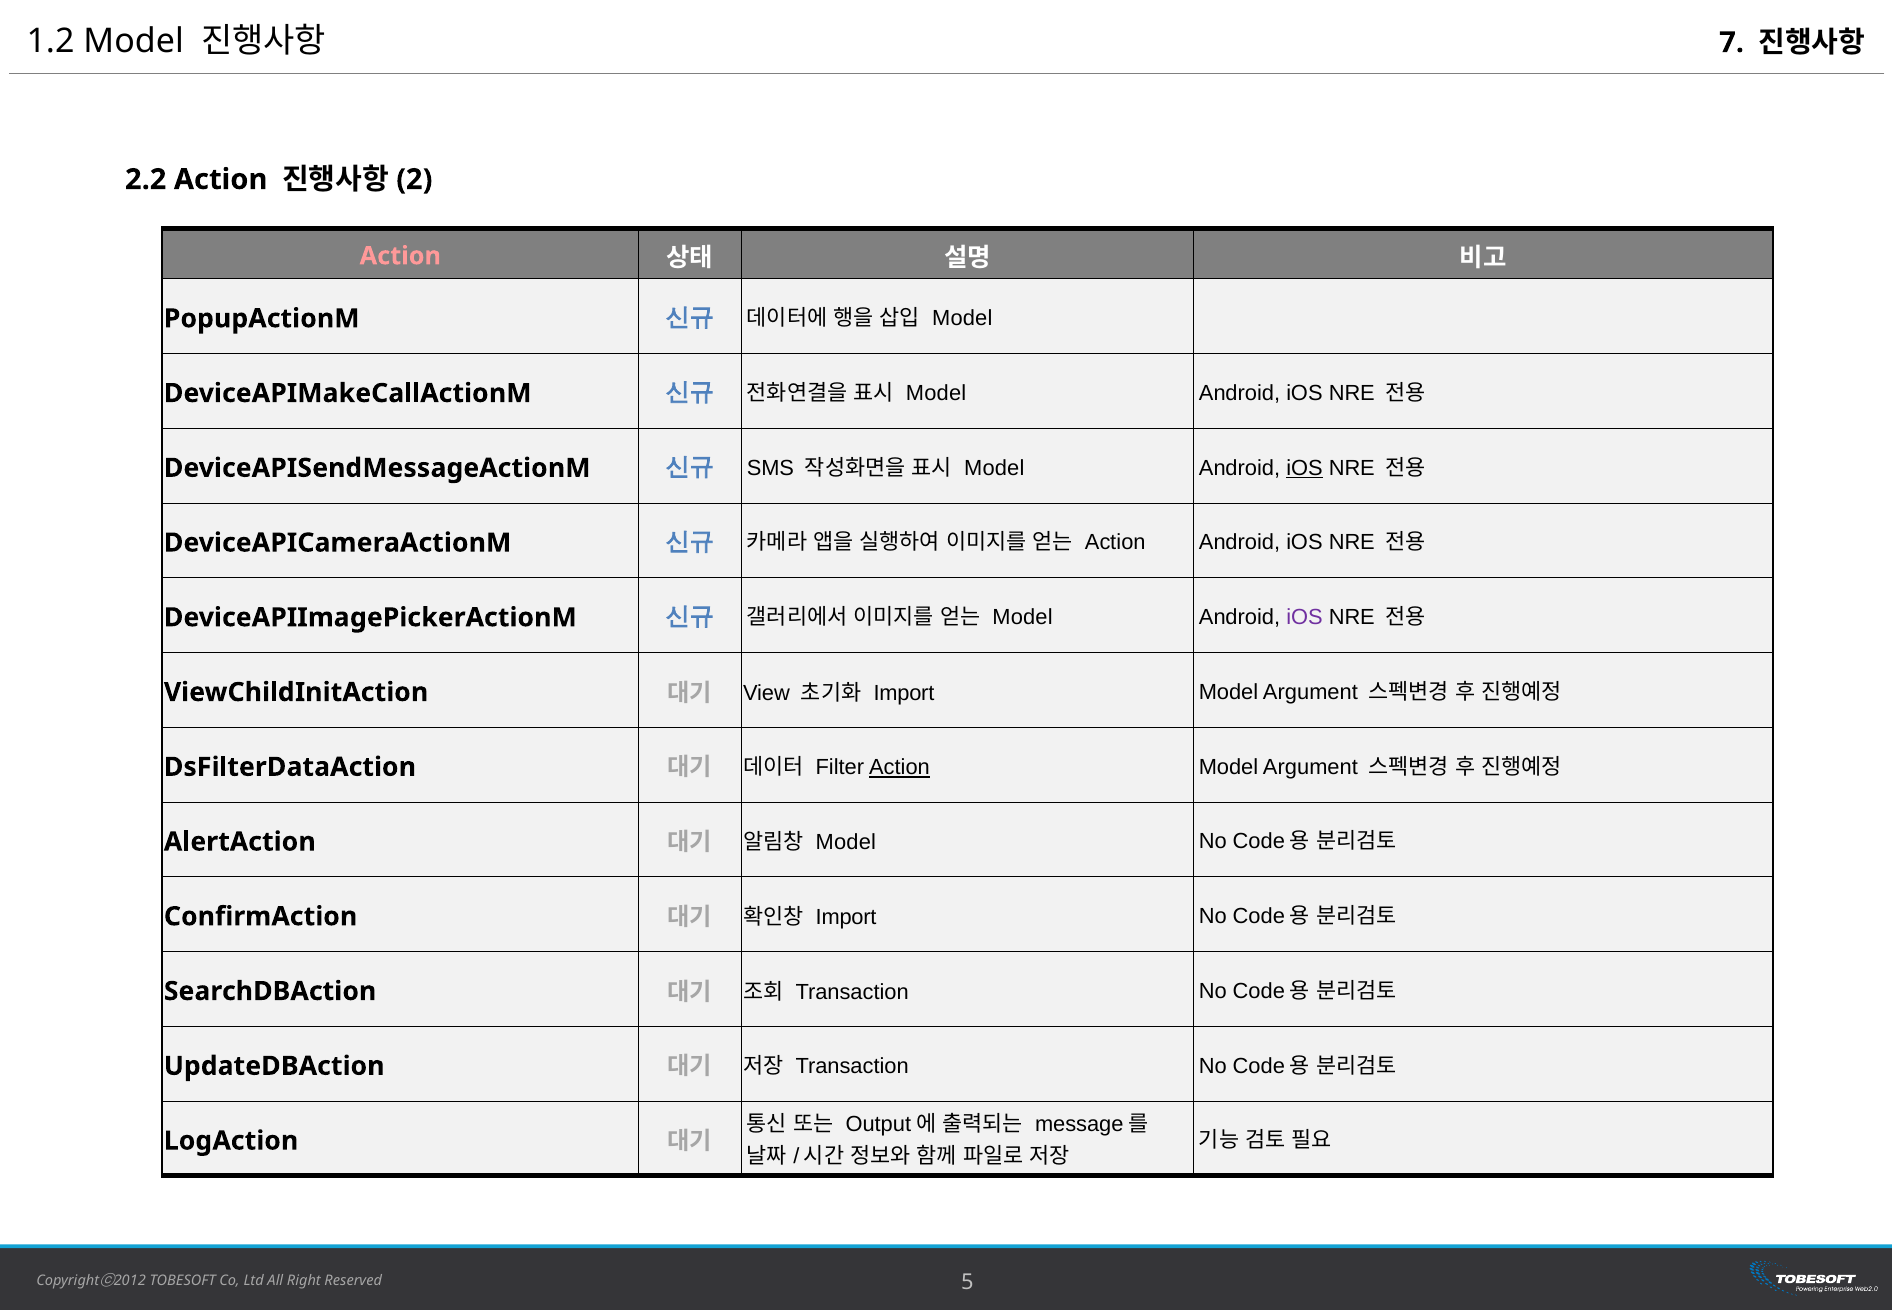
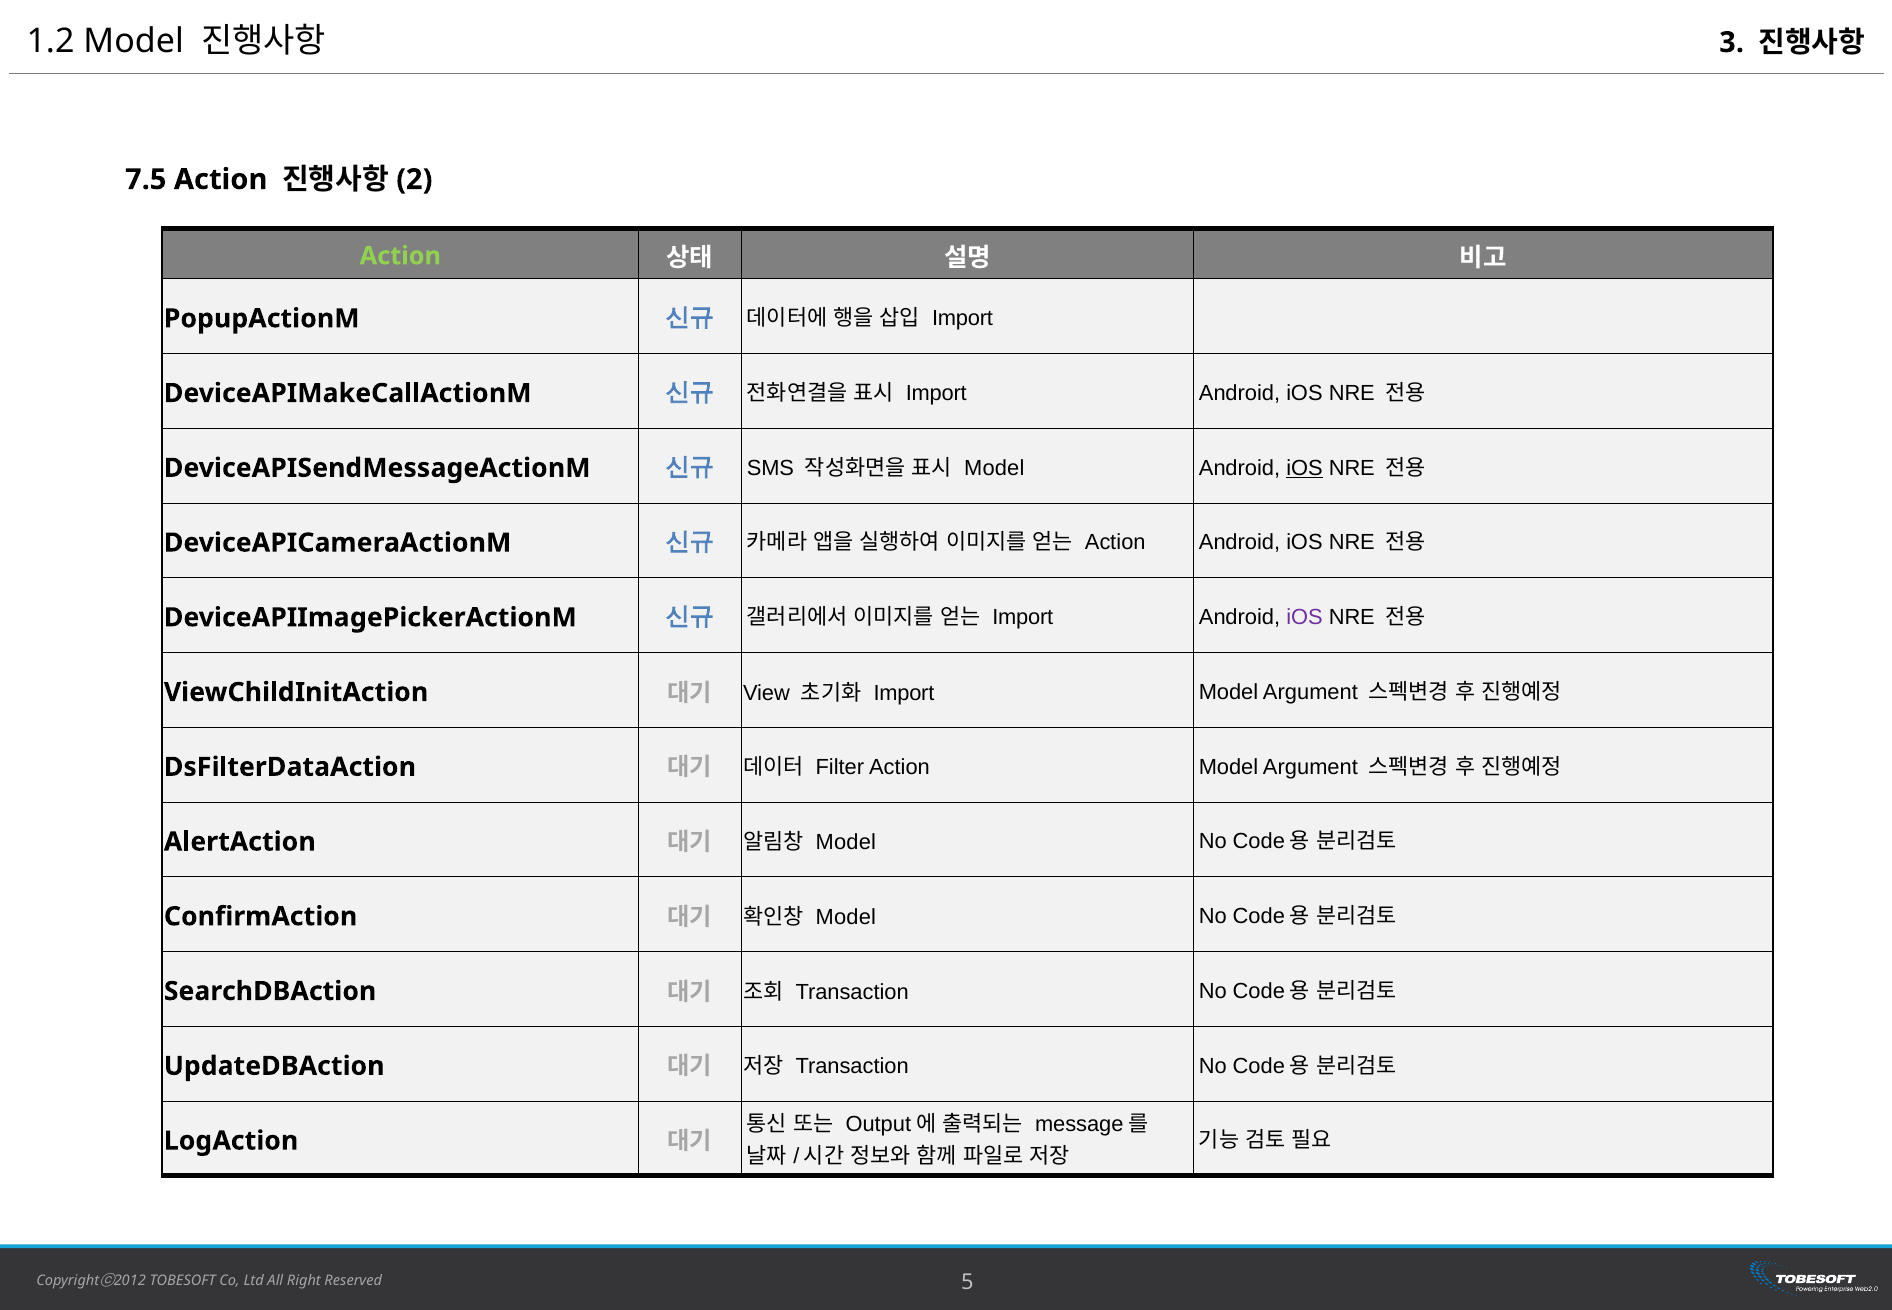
7: 7 -> 3
2.2: 2.2 -> 7.5
Action at (400, 256) colour: pink -> light green
Model at (962, 318): Model -> Import
Model at (936, 393): Model -> Import
Model at (1023, 617): Model -> Import
Action at (899, 768) underline: present -> none
Import at (846, 917): Import -> Model
